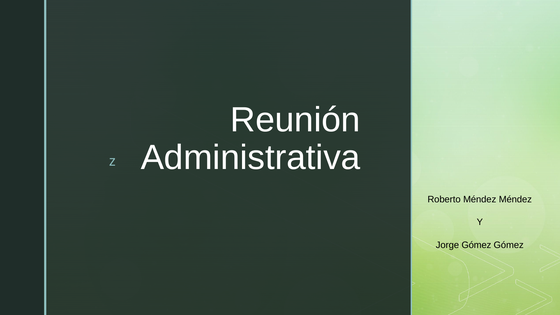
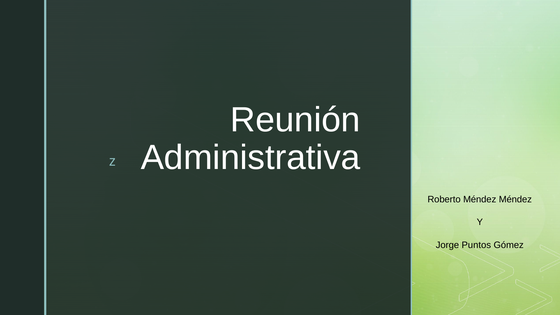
Jorge Gómez: Gómez -> Puntos
